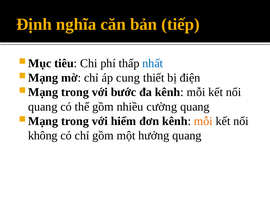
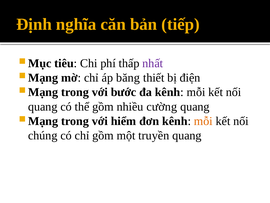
nhất colour: blue -> purple
cung: cung -> băng
không: không -> chúng
hưởng: hưởng -> truyền
